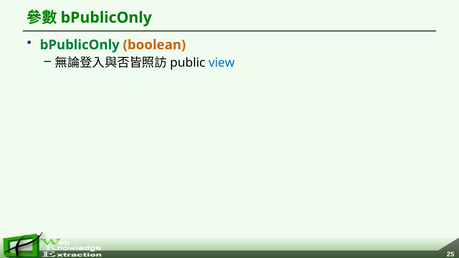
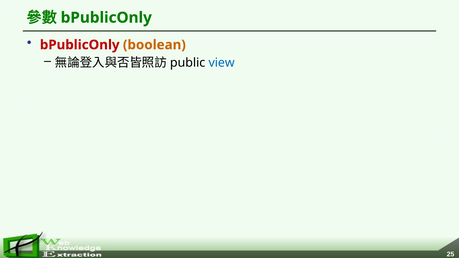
bPublicOnly at (80, 45) colour: green -> red
